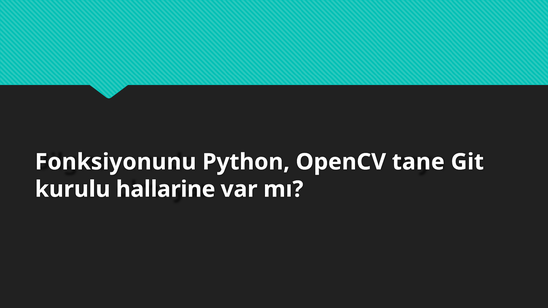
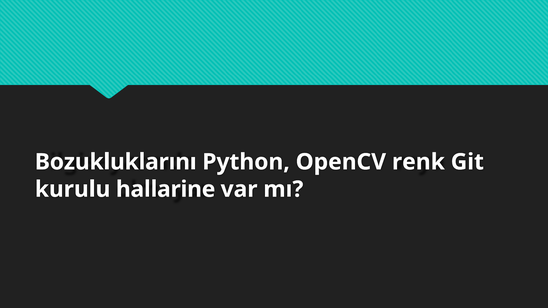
Fonksiyonunu: Fonksiyonunu -> Bozukluklarını
tane: tane -> renk
